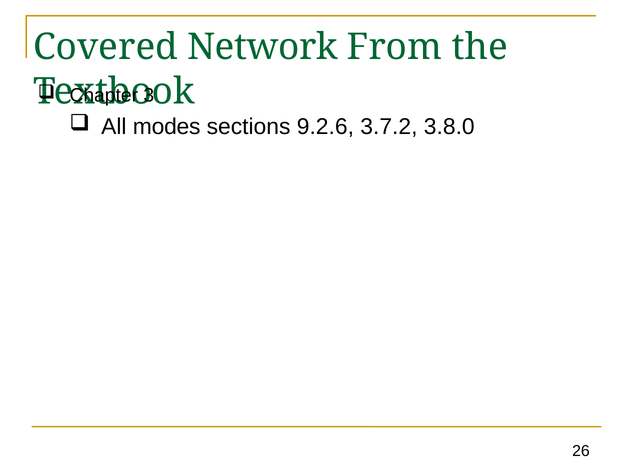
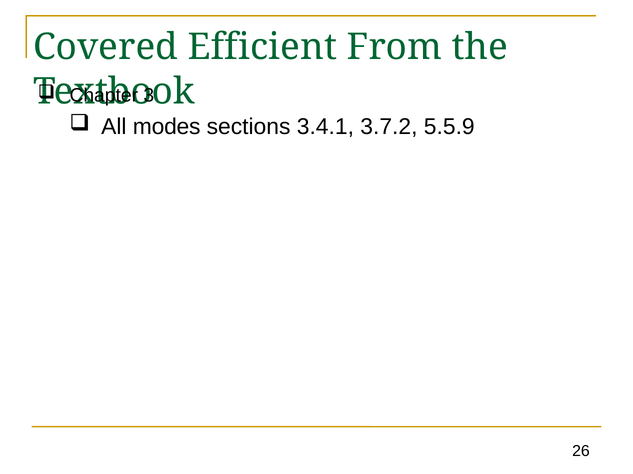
Network: Network -> Efficient
9.2.6: 9.2.6 -> 3.4.1
3.8.0: 3.8.0 -> 5.5.9
